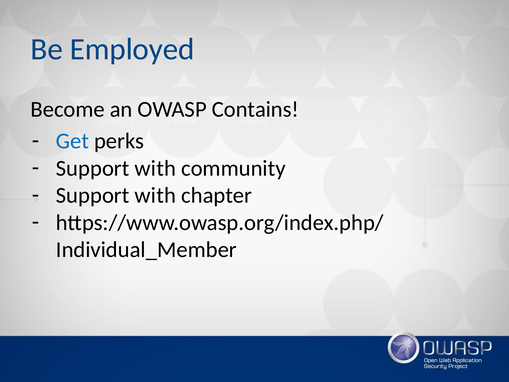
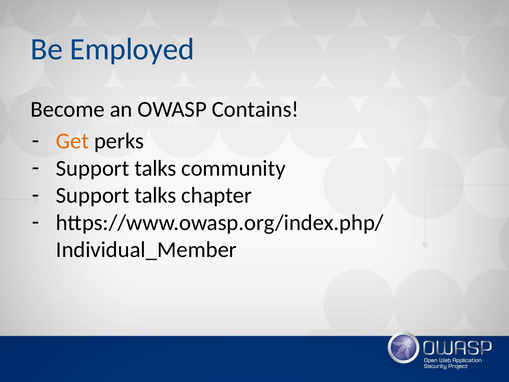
Get colour: blue -> orange
with at (155, 168): with -> talks
with at (155, 195): with -> talks
